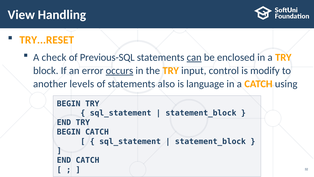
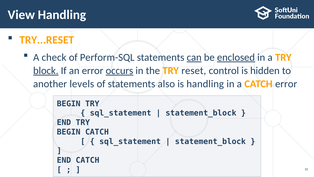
Previous-SQL: Previous-SQL -> Perform-SQL
enclosed underline: none -> present
block underline: none -> present
input: input -> reset
modify: modify -> hidden
is language: language -> handling
CATCH using: using -> error
